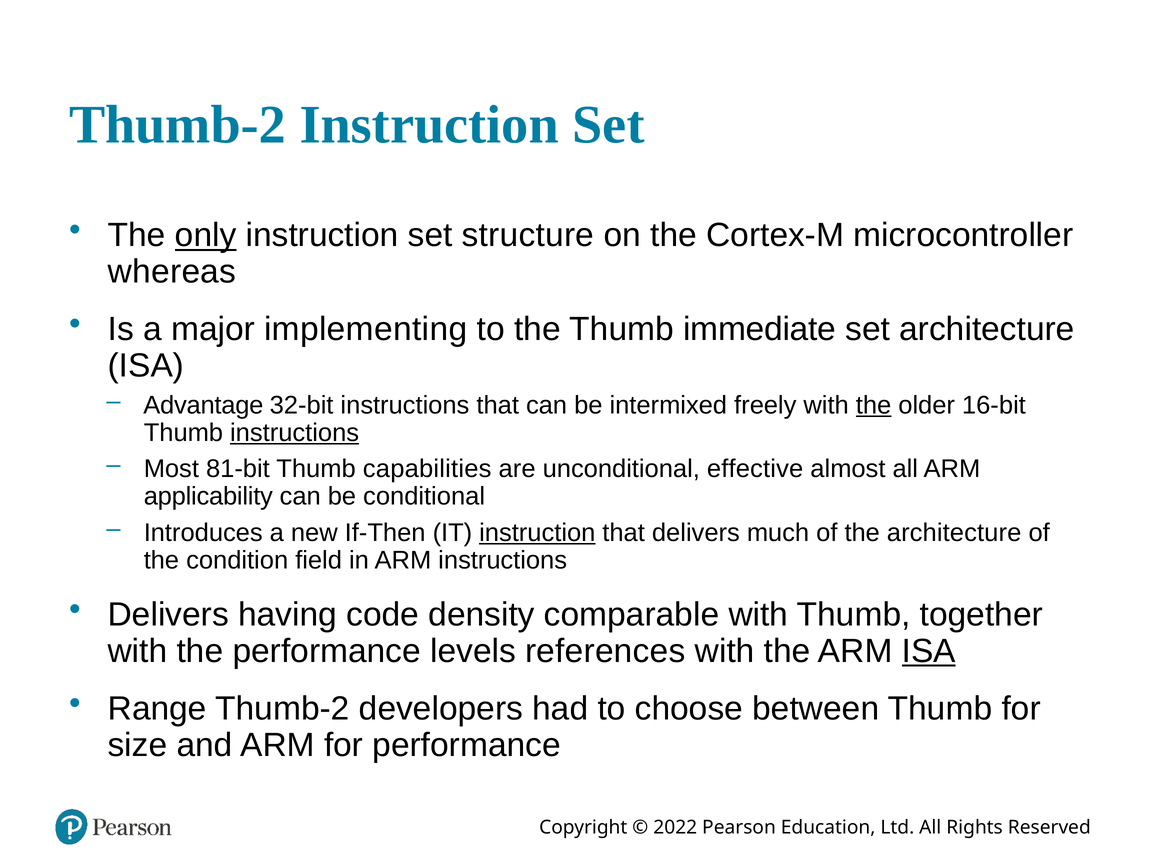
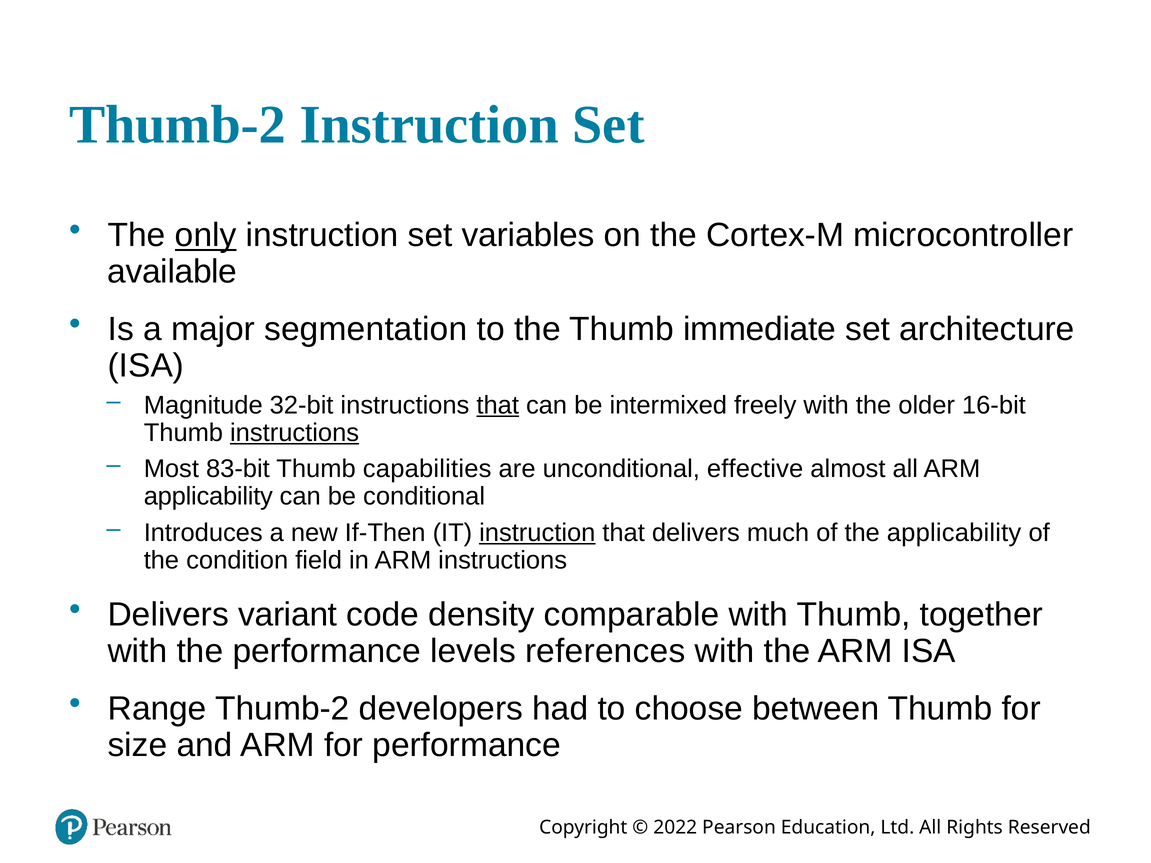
structure: structure -> variables
whereas: whereas -> available
implementing: implementing -> segmentation
Advantage: Advantage -> Magnitude
that at (498, 405) underline: none -> present
the at (874, 405) underline: present -> none
81-bit: 81-bit -> 83-bit
the architecture: architecture -> applicability
having: having -> variant
ISA at (929, 651) underline: present -> none
